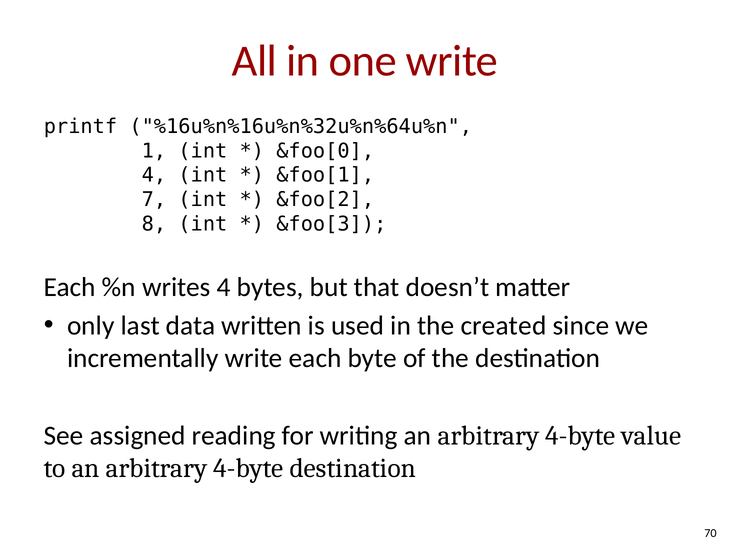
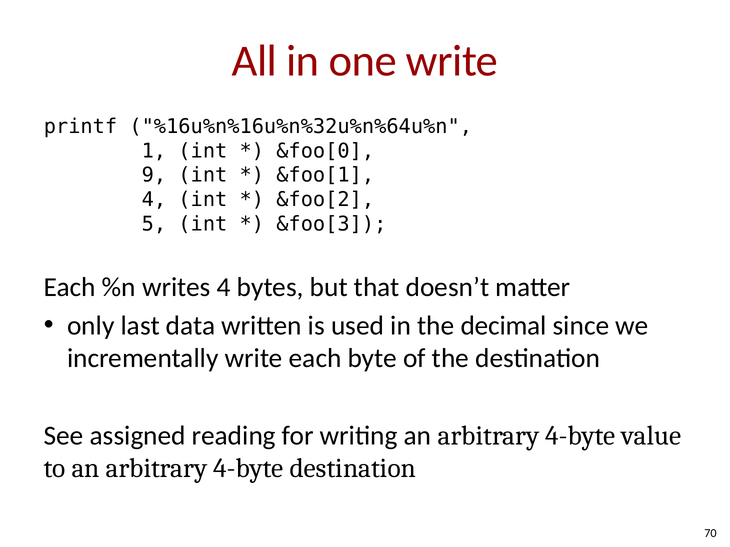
4 at (154, 175): 4 -> 9
7 at (154, 200): 7 -> 4
8: 8 -> 5
created: created -> decimal
